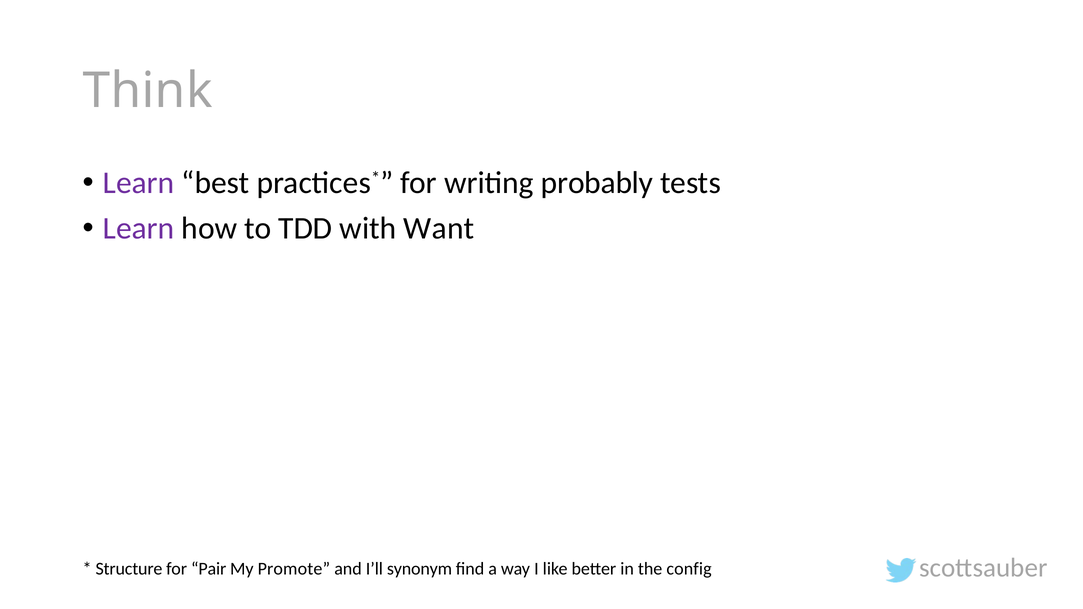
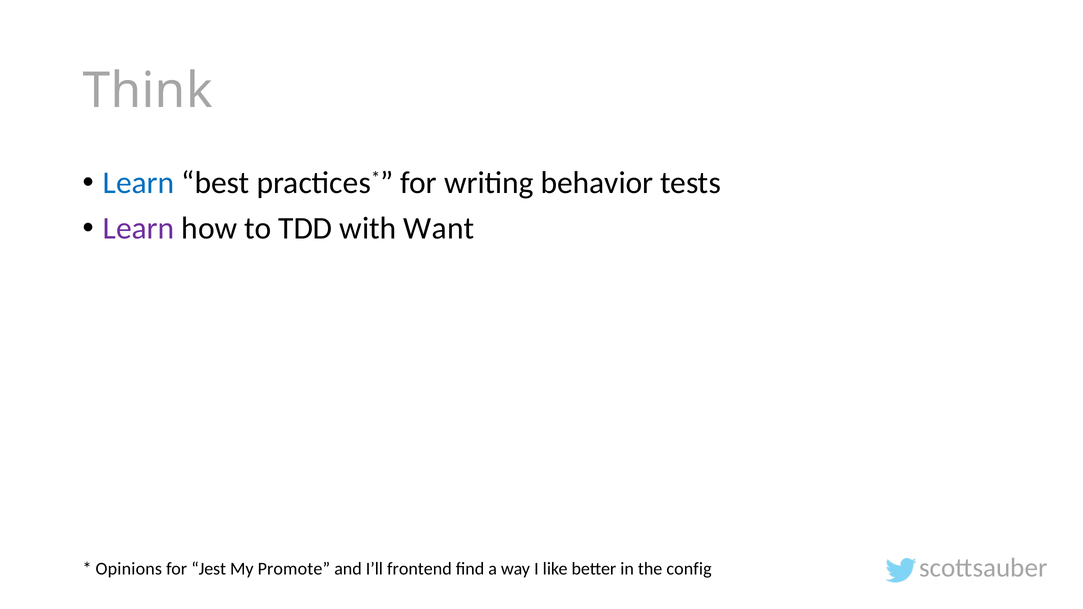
Learn at (139, 183) colour: purple -> blue
probably: probably -> behavior
Structure: Structure -> Opinions
Pair: Pair -> Jest
synonym: synonym -> frontend
